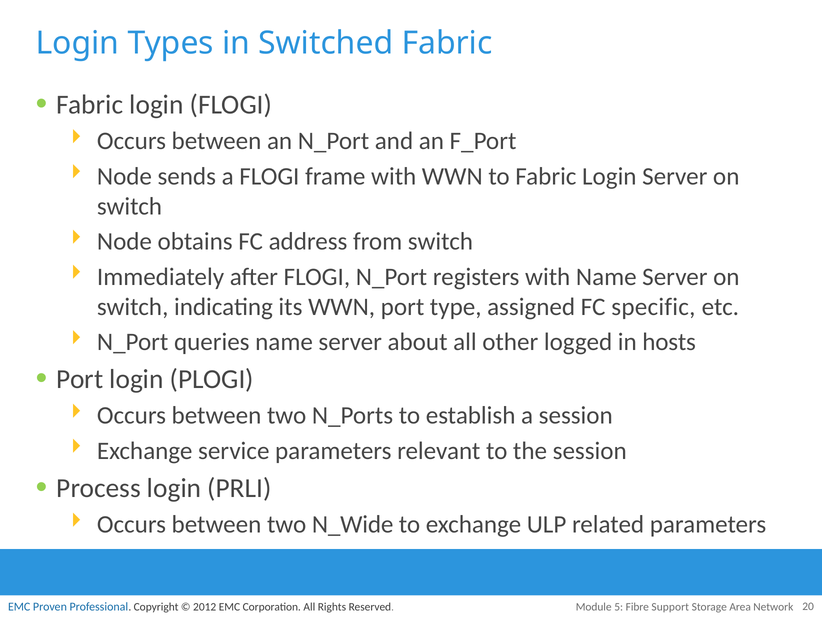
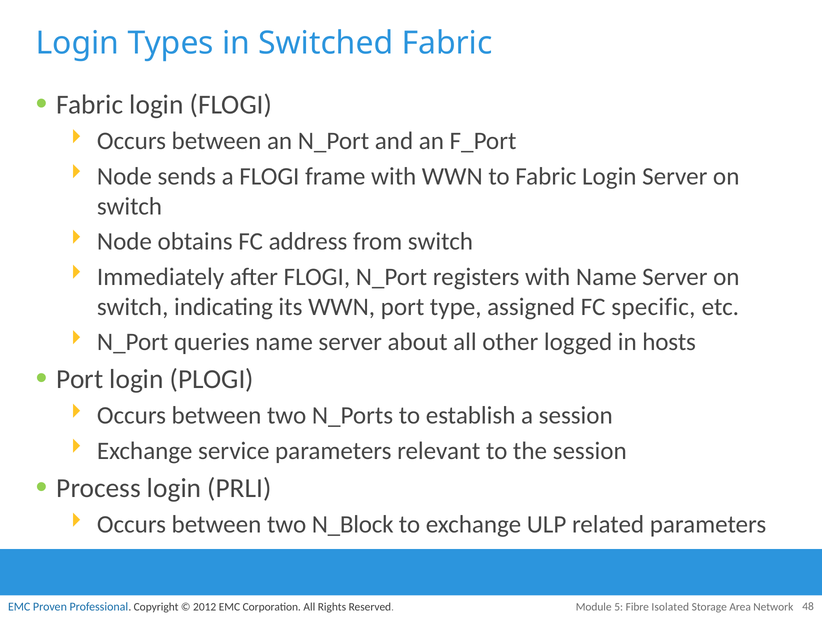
N_Wide: N_Wide -> N_Block
Support: Support -> Isolated
20: 20 -> 48
